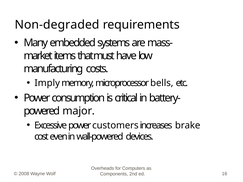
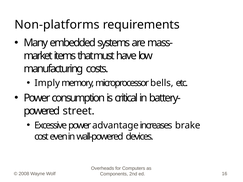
Non-degraded: Non-degraded -> Non-platforms
major: major -> street
customers: customers -> advantage
